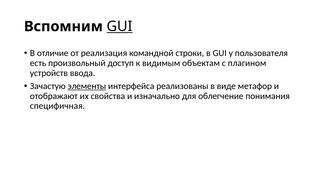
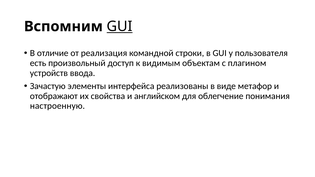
элементы underline: present -> none
изначально: изначально -> английском
специфичная: специфичная -> настроенную
